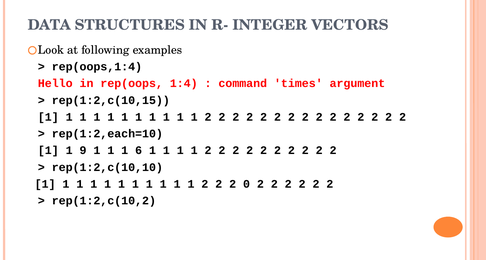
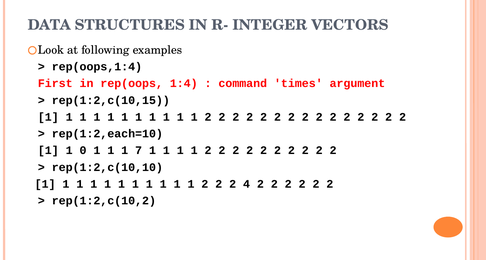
Hello: Hello -> First
9: 9 -> 0
6: 6 -> 7
0: 0 -> 4
